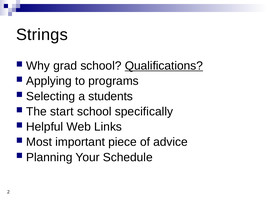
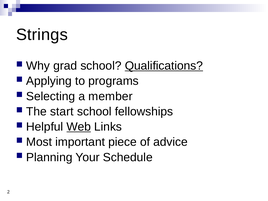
students: students -> member
specifically: specifically -> fellowships
Web underline: none -> present
